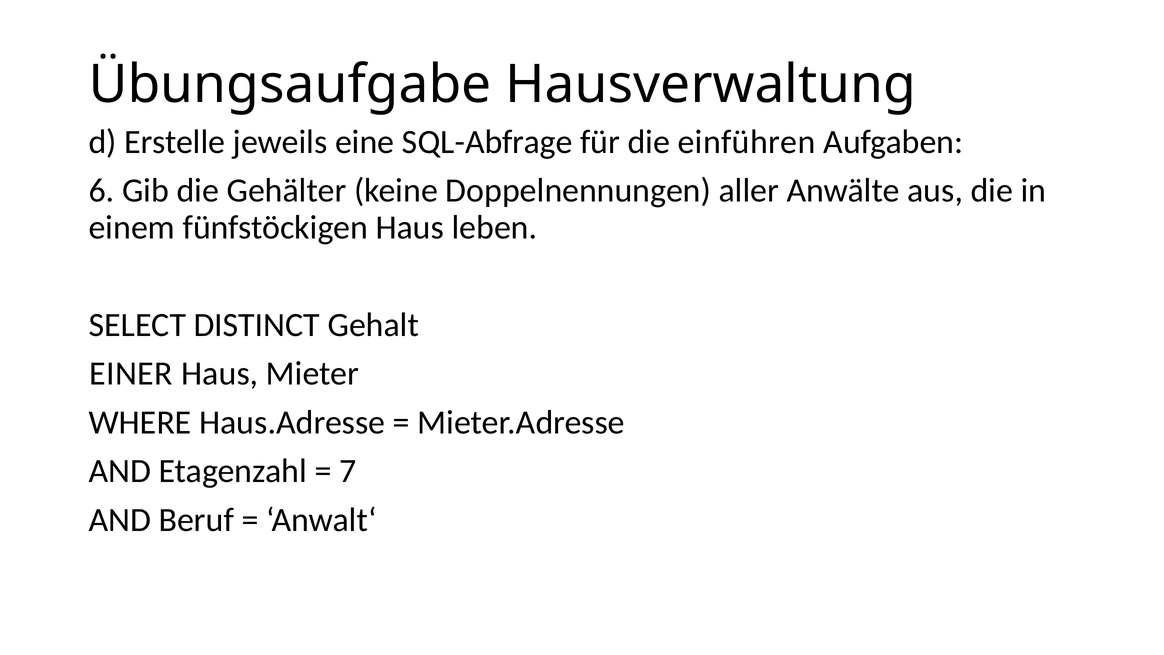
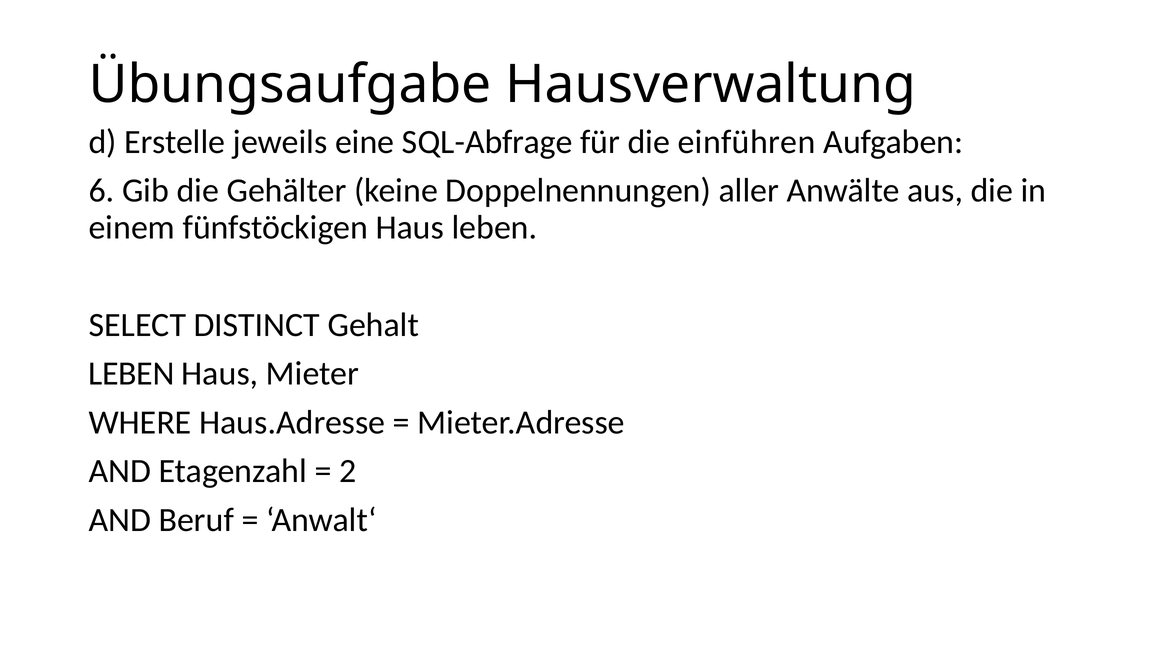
EINER at (131, 373): EINER -> LEBEN
7: 7 -> 2
